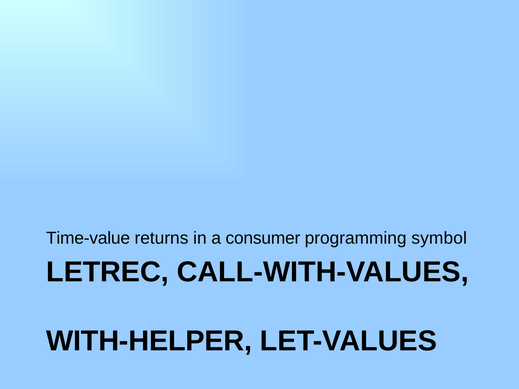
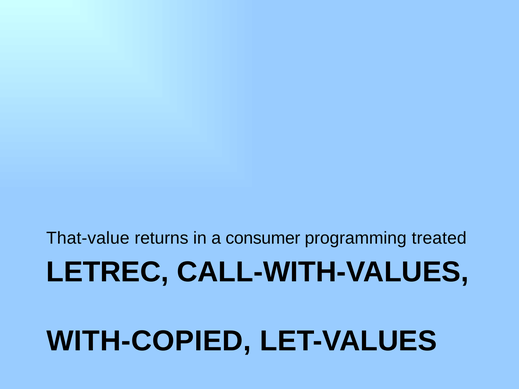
Time-value: Time-value -> That-value
symbol: symbol -> treated
WITH-HELPER: WITH-HELPER -> WITH-COPIED
